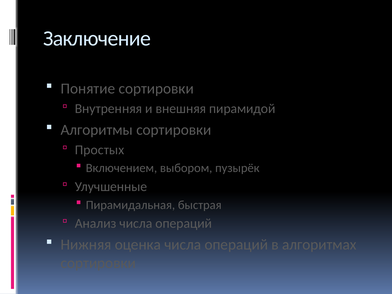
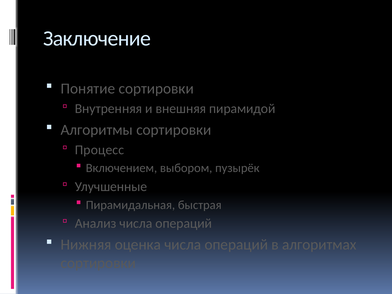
Простых: Простых -> Процесс
